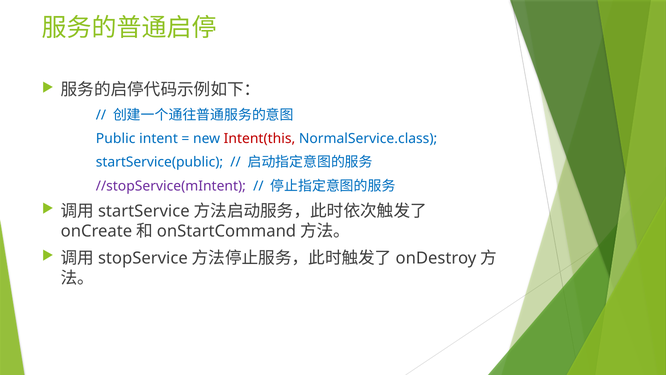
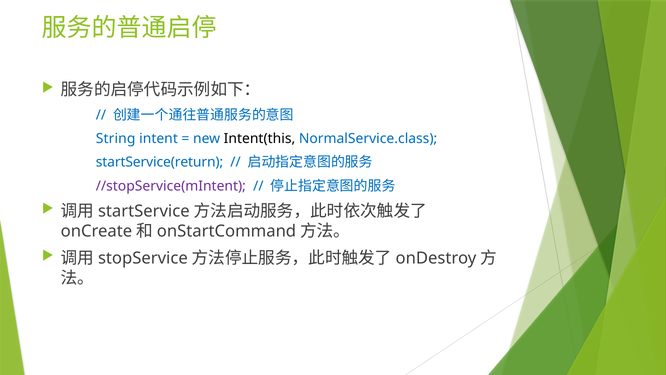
Public: Public -> String
Intent(this colour: red -> black
startService(public: startService(public -> startService(return
